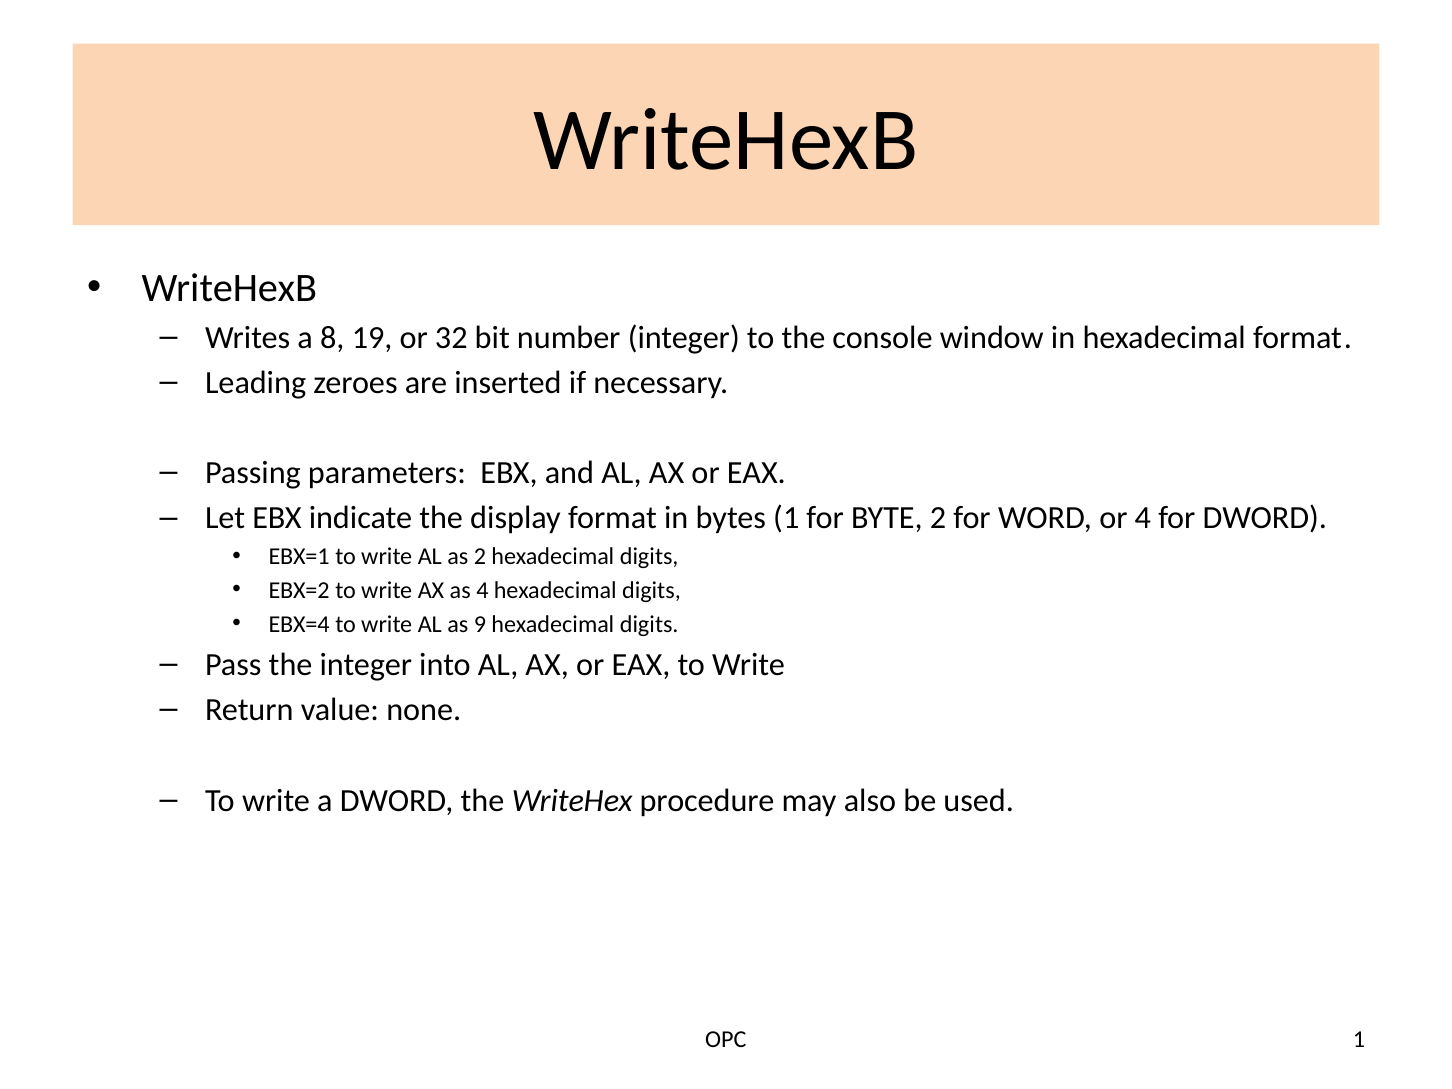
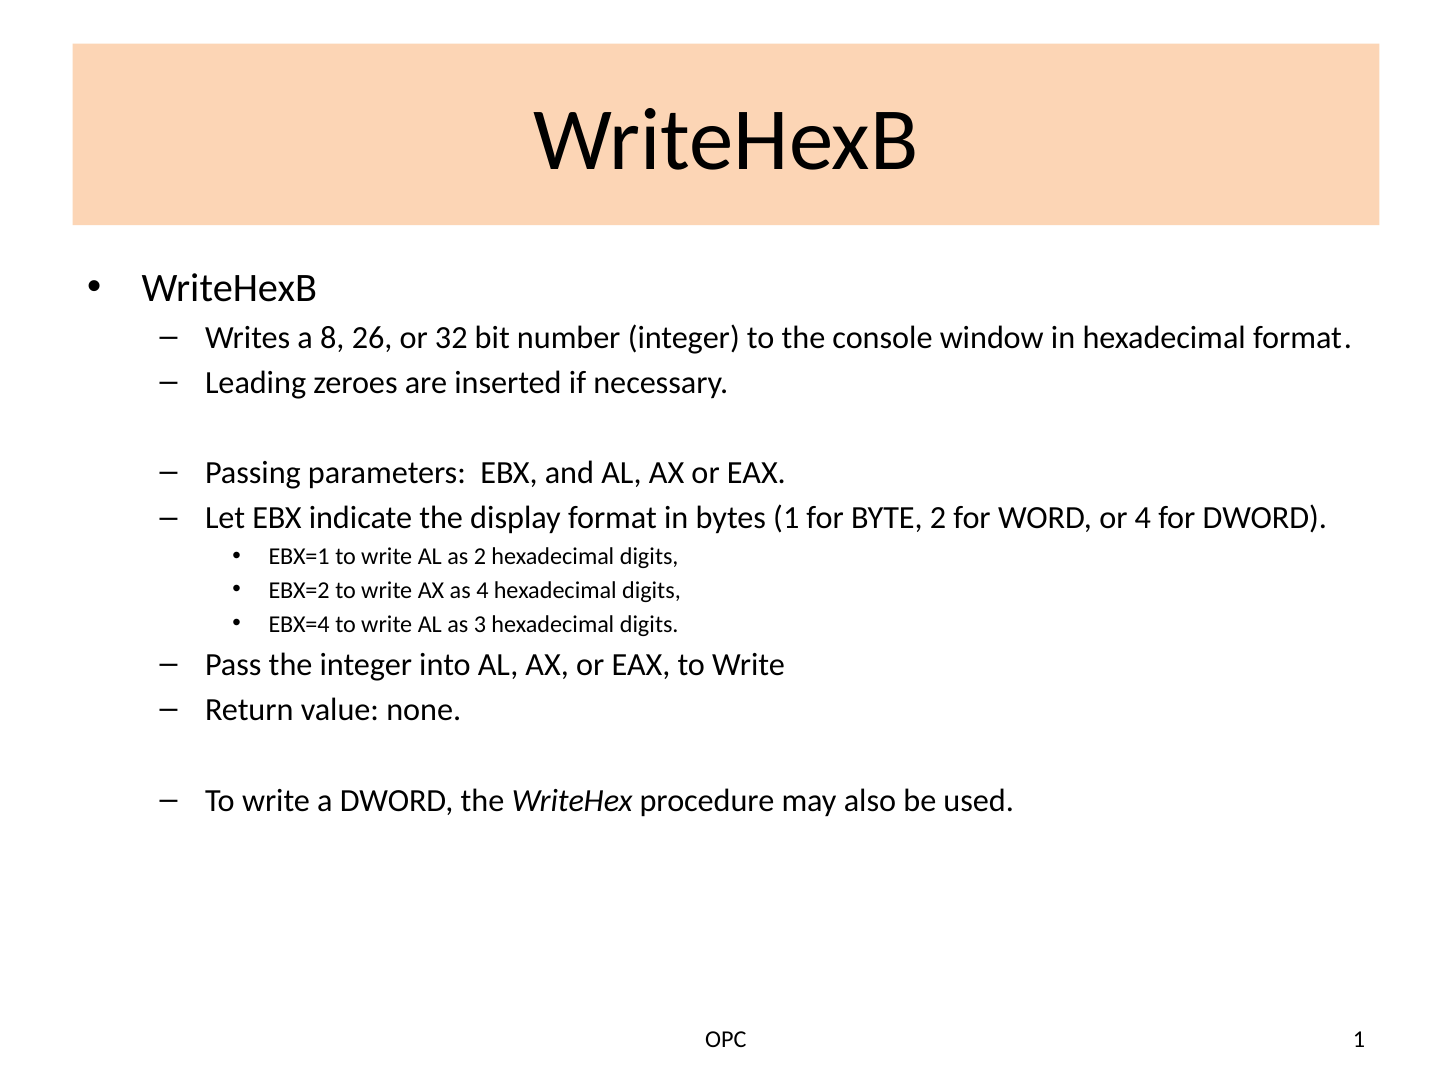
19: 19 -> 26
9: 9 -> 3
